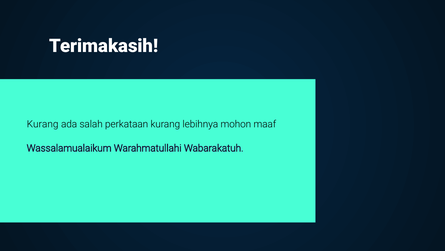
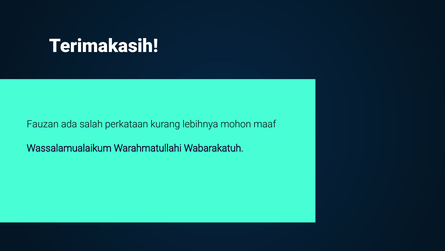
Kurang at (43, 124): Kurang -> Fauzan
